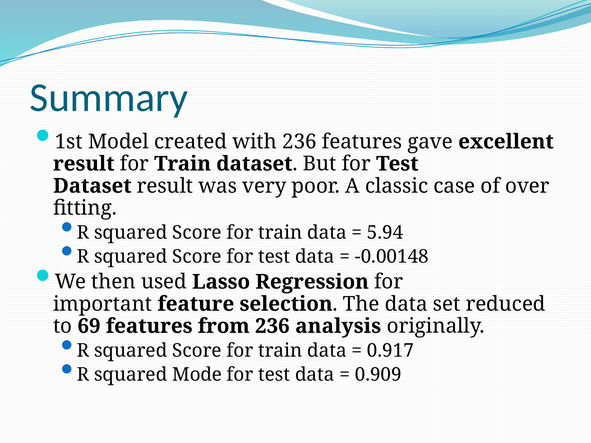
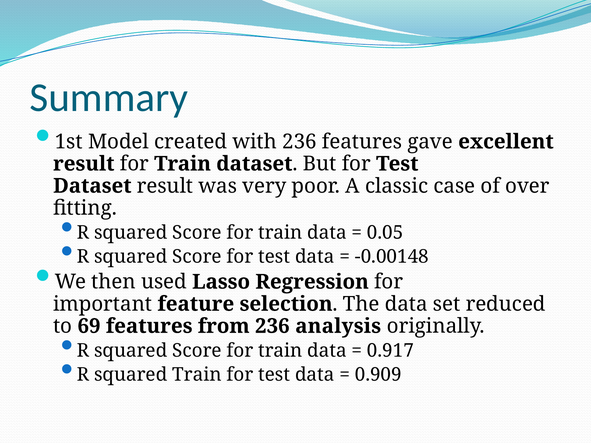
5.94: 5.94 -> 0.05
squared Mode: Mode -> Train
